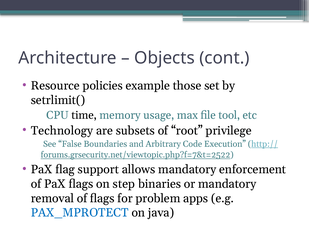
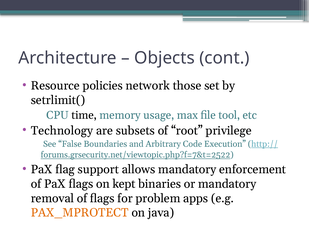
example: example -> network
step: step -> kept
PAX_MPROTECT colour: blue -> orange
